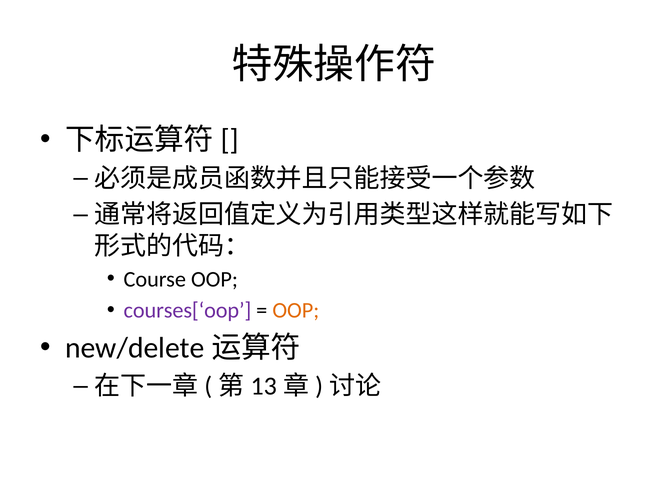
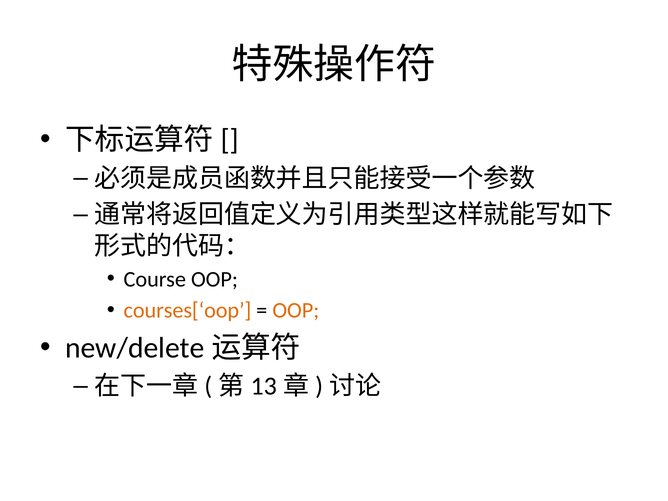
courses[‘oop colour: purple -> orange
